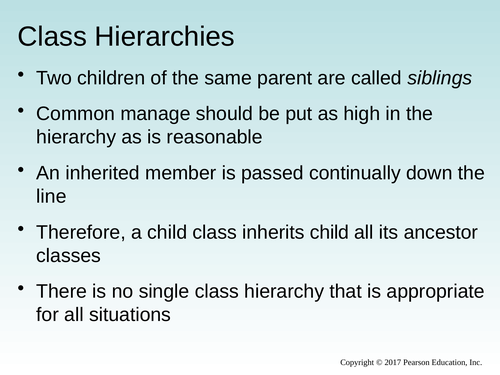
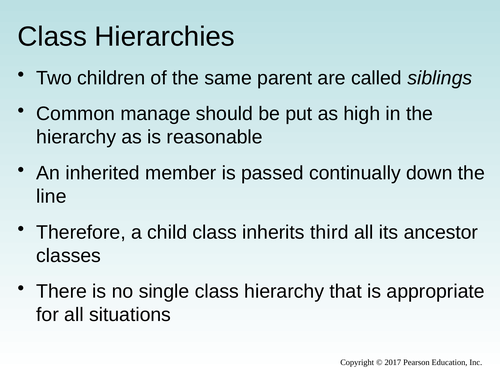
inherits child: child -> third
